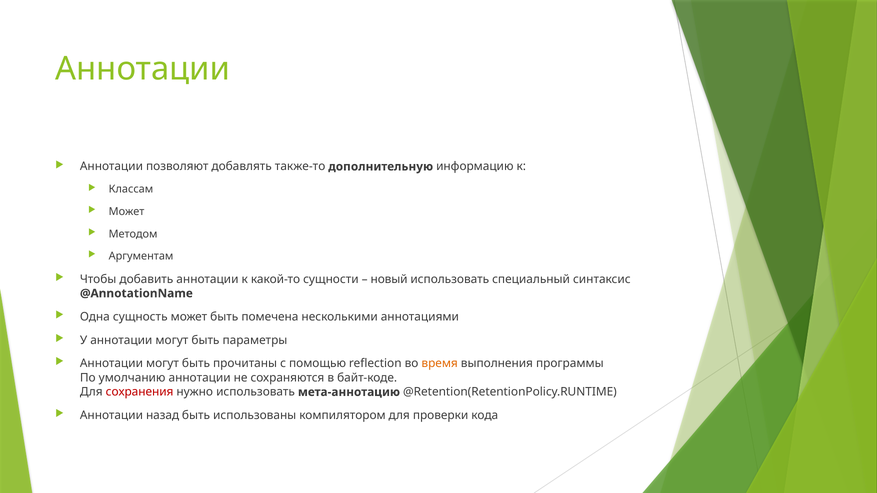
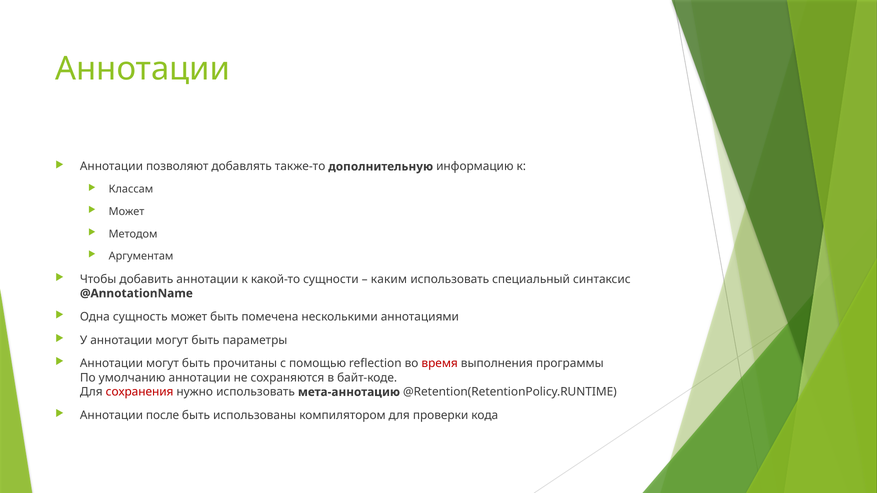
новый: новый -> каким
время colour: orange -> red
назад: назад -> после
